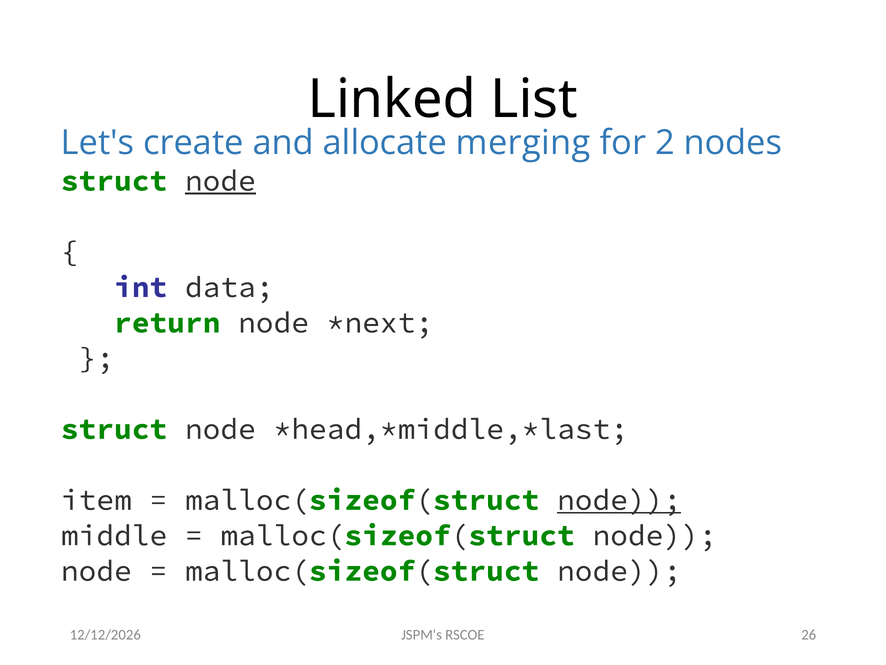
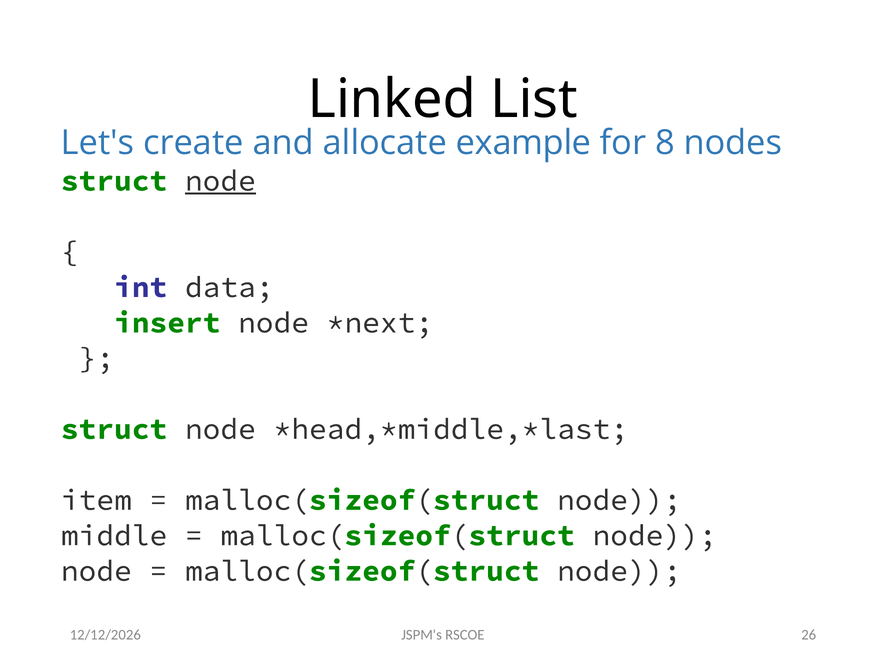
merging: merging -> example
2: 2 -> 8
return: return -> insert
node at (619, 500) underline: present -> none
